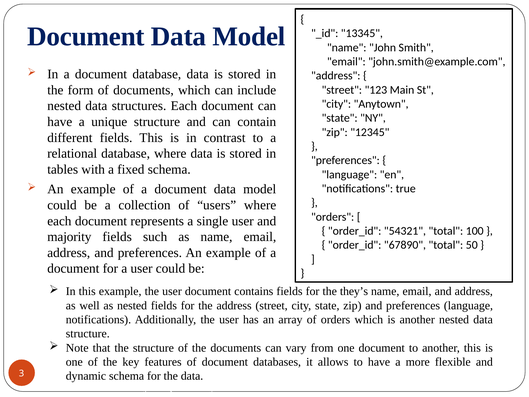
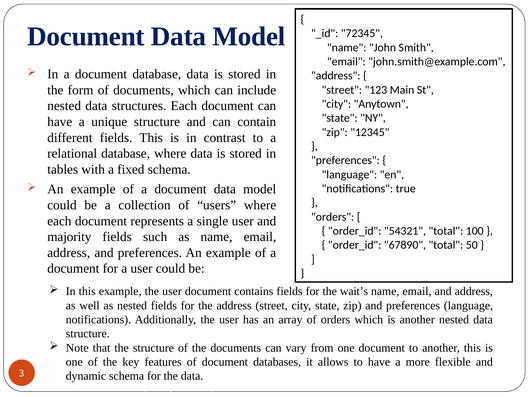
13345: 13345 -> 72345
they’s: they’s -> wait’s
